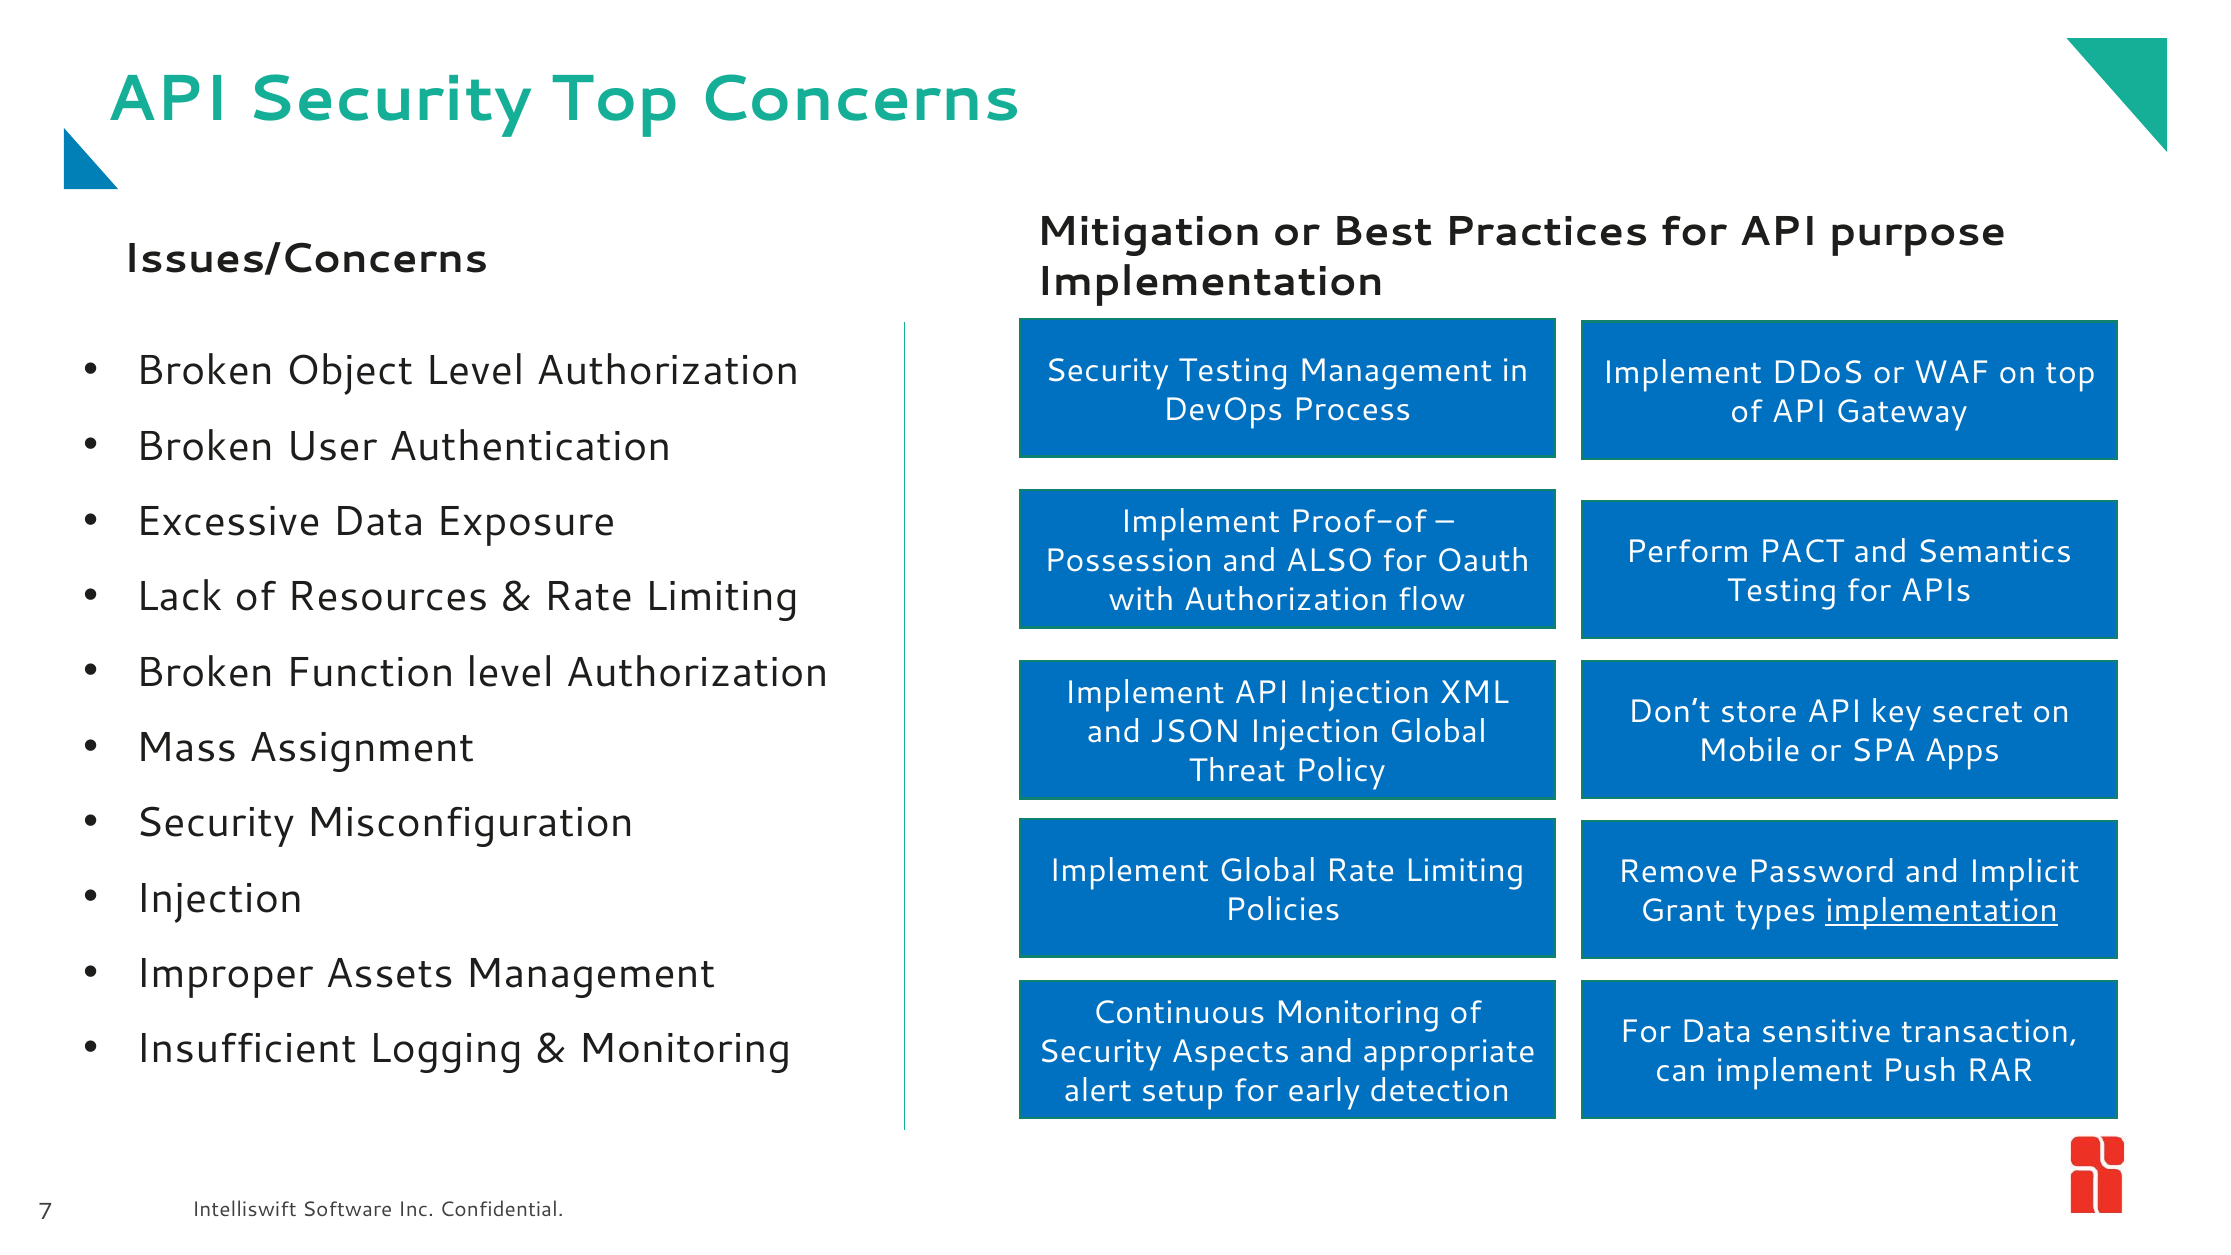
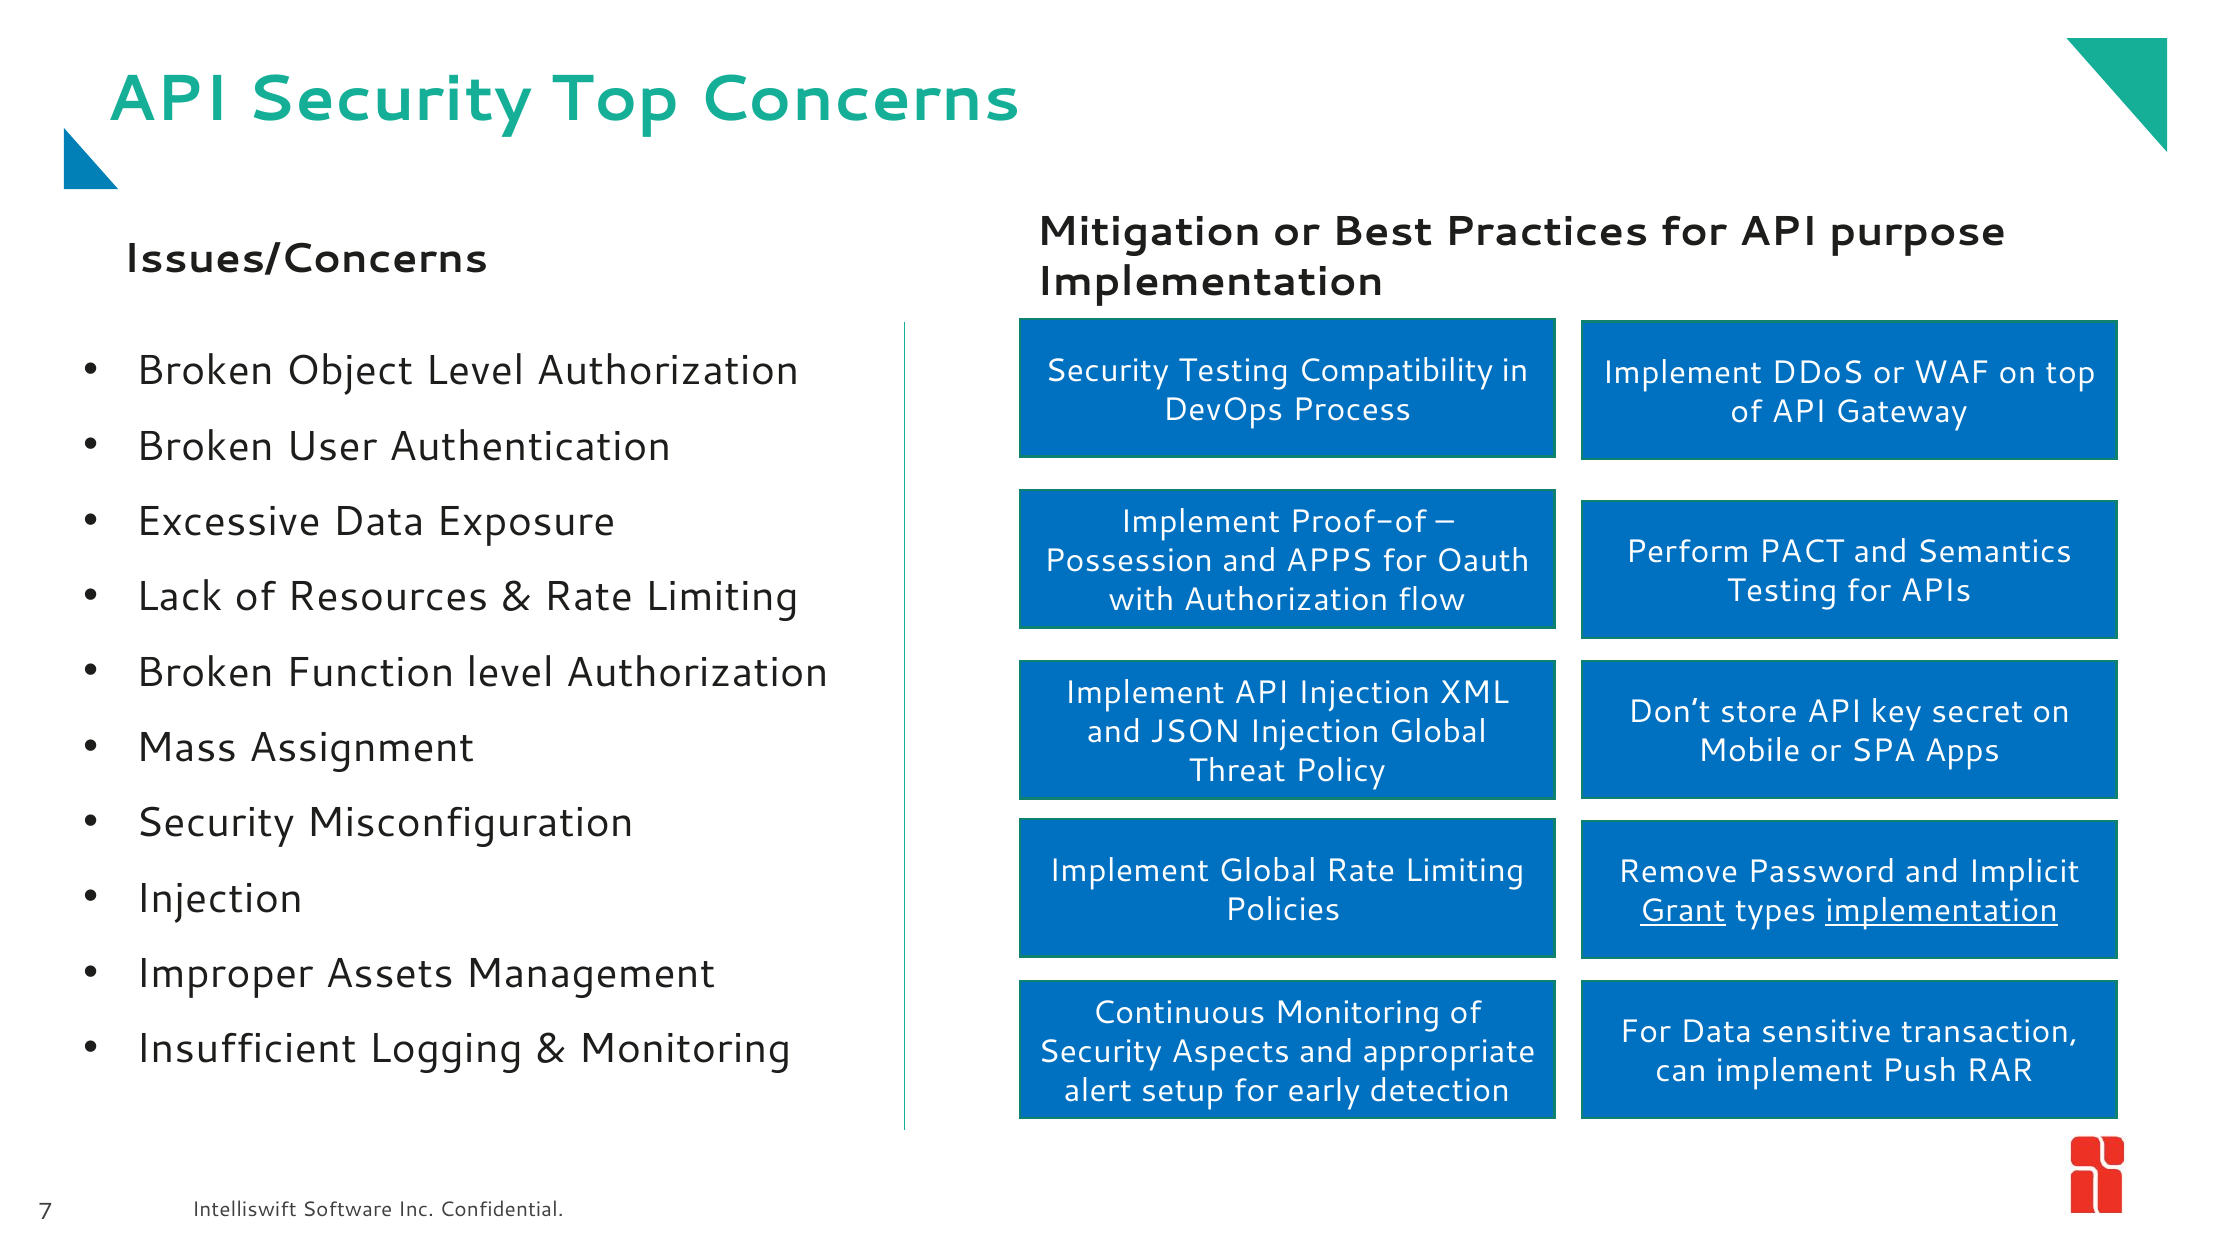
Testing Management: Management -> Compatibility
and ALSO: ALSO -> APPS
Grant underline: none -> present
